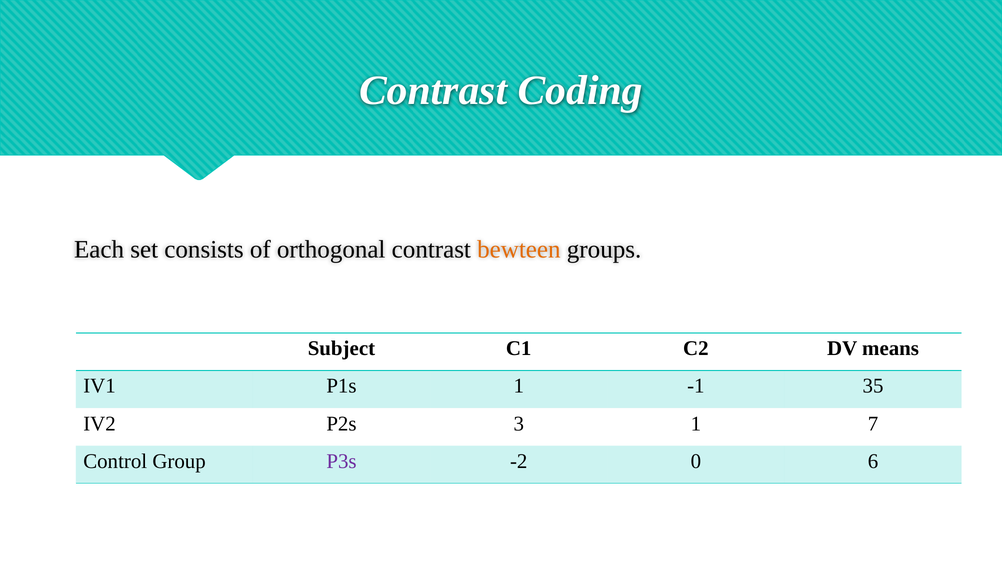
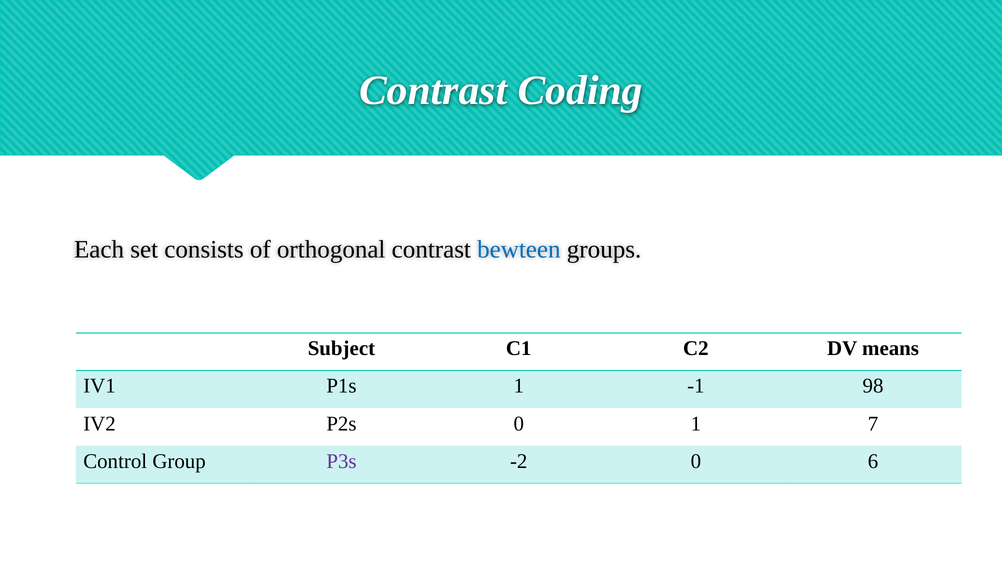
bewteen colour: orange -> blue
35: 35 -> 98
P2s 3: 3 -> 0
